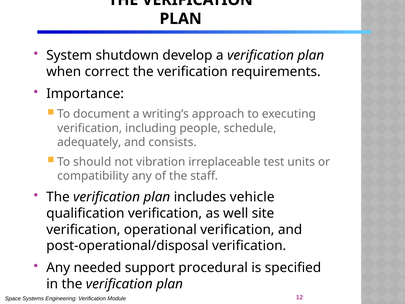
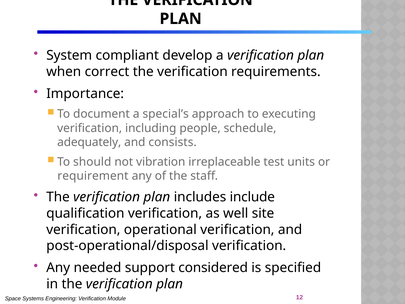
shutdown: shutdown -> compliant
writing’s: writing’s -> special’s
compatibility: compatibility -> requirement
vehicle: vehicle -> include
procedural: procedural -> considered
